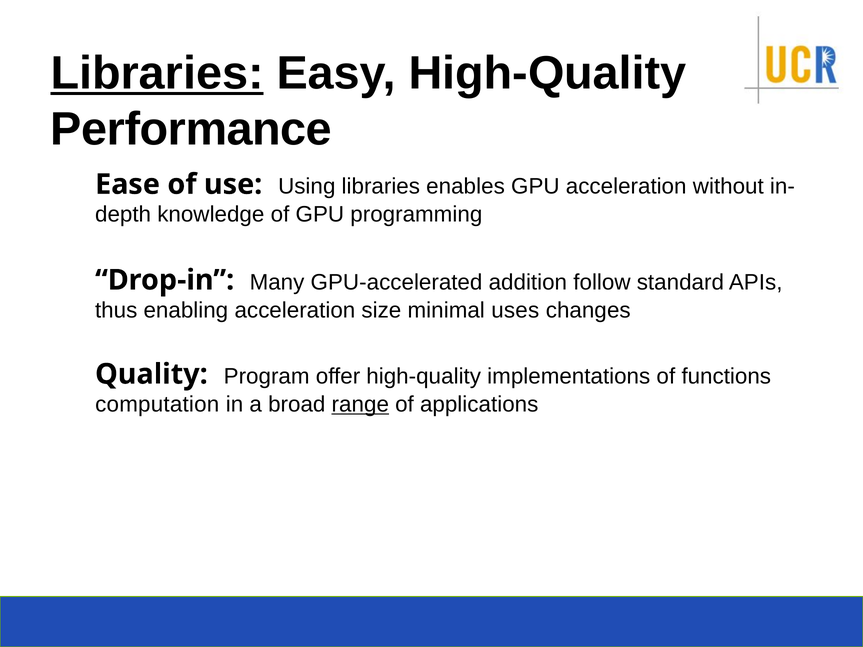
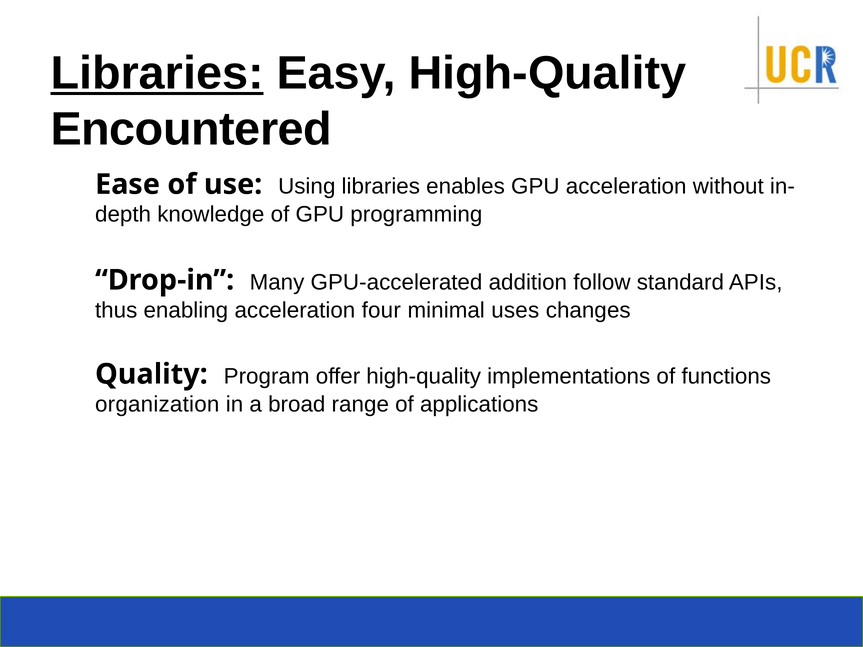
Performance: Performance -> Encountered
size: size -> four
computation: computation -> organization
range underline: present -> none
